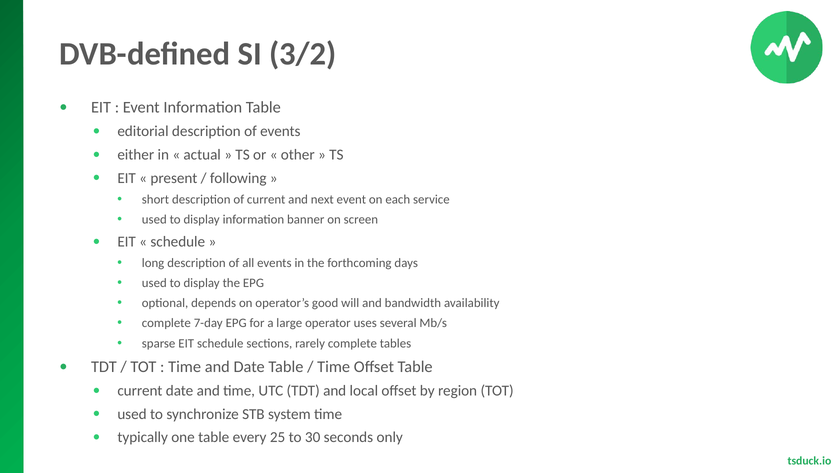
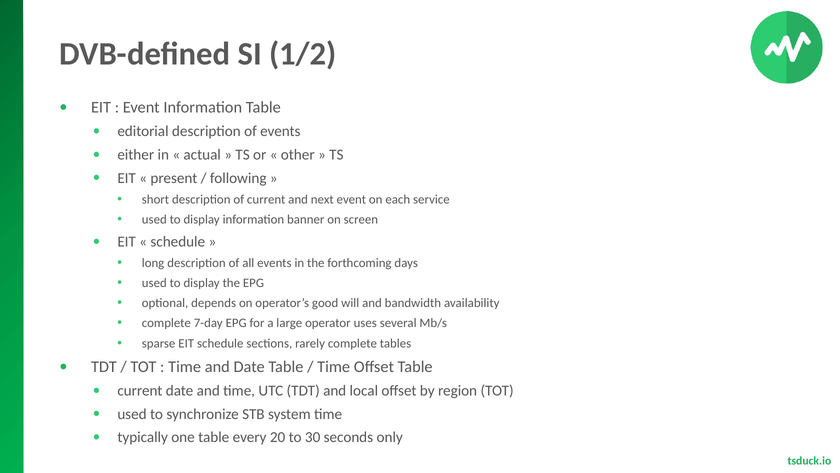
3/2: 3/2 -> 1/2
25: 25 -> 20
